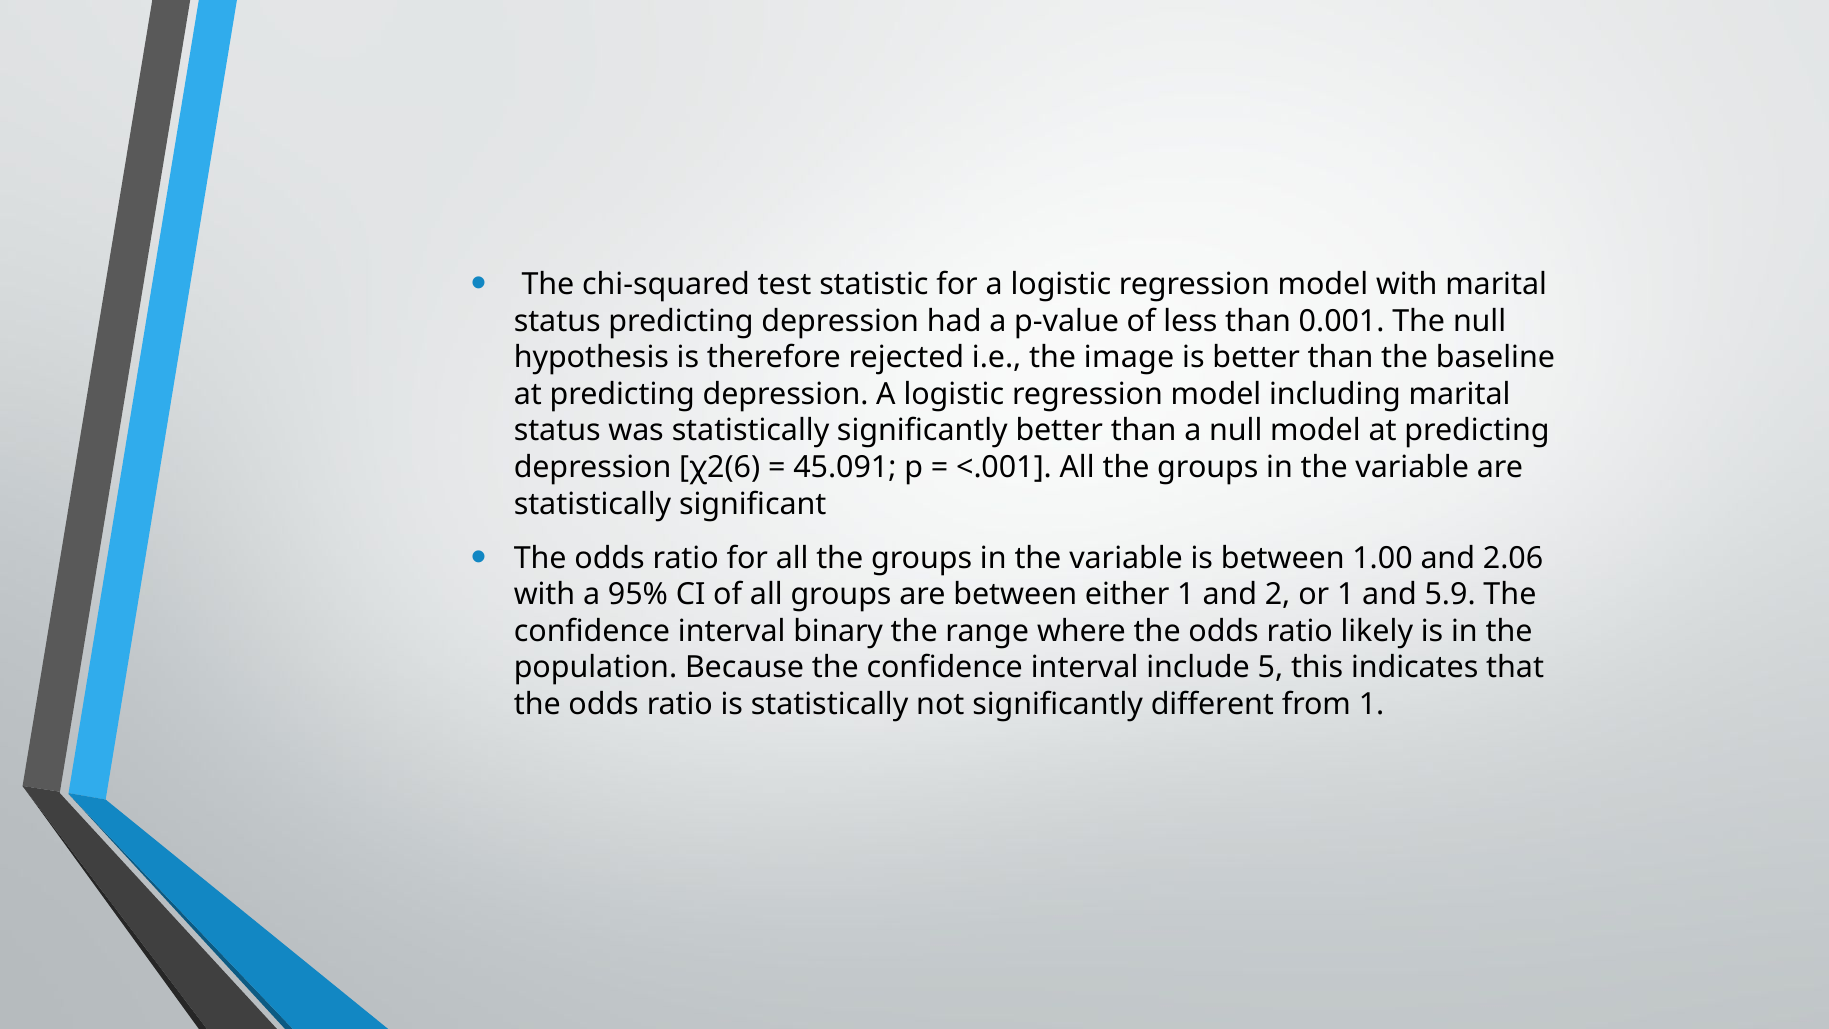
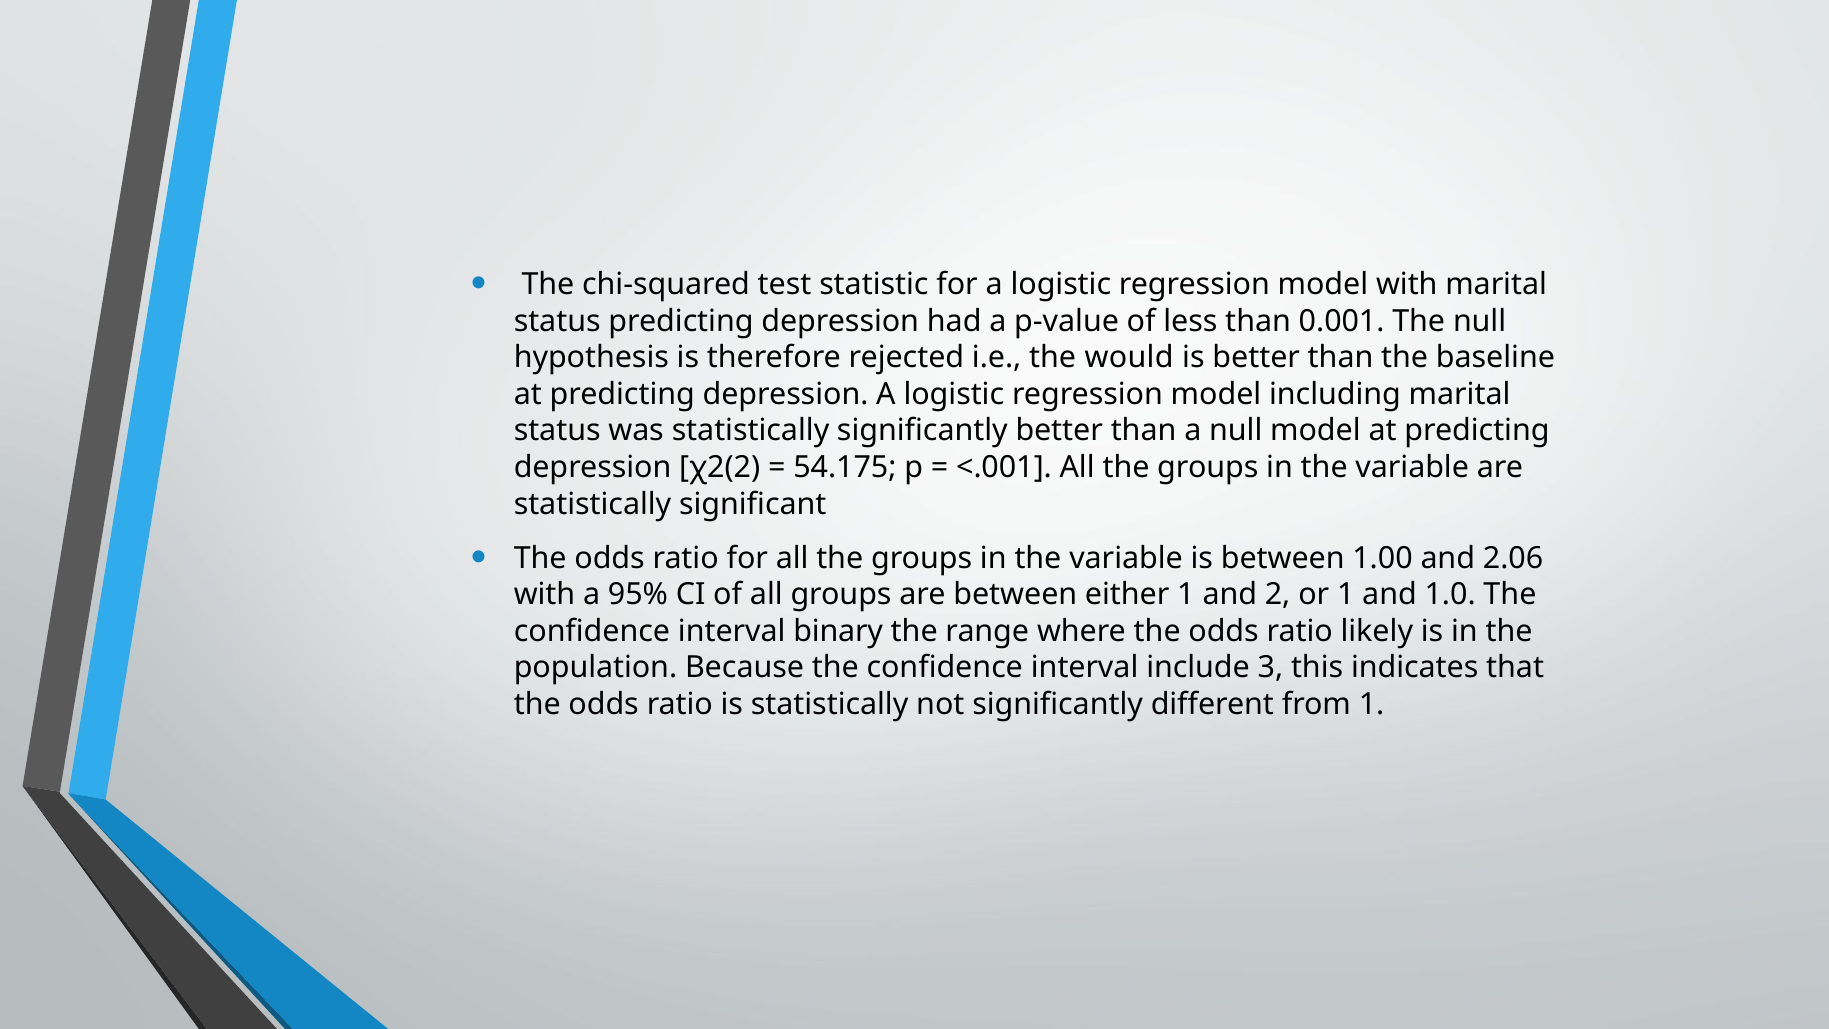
image: image -> would
χ2(6: χ2(6 -> χ2(2
45.091: 45.091 -> 54.175
5.9: 5.9 -> 1.0
5: 5 -> 3
